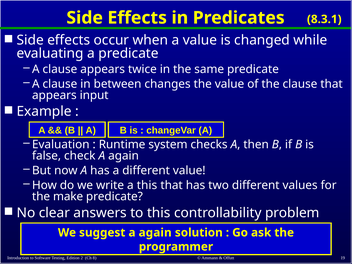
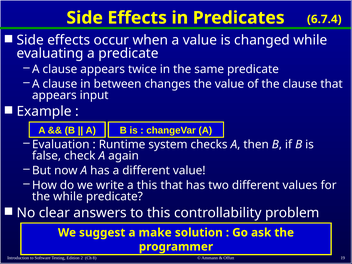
8.3.1: 8.3.1 -> 6.7.4
the make: make -> while
suggest a again: again -> make
